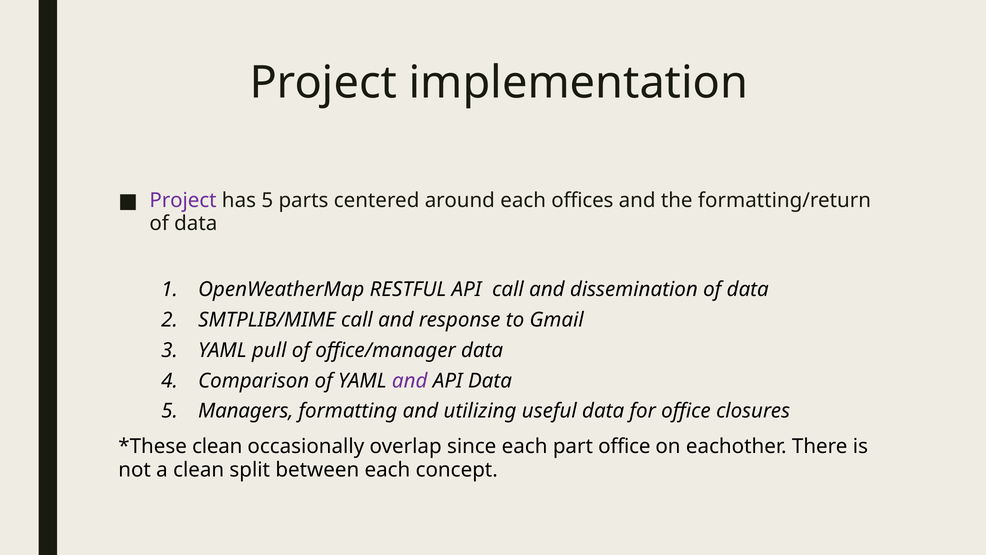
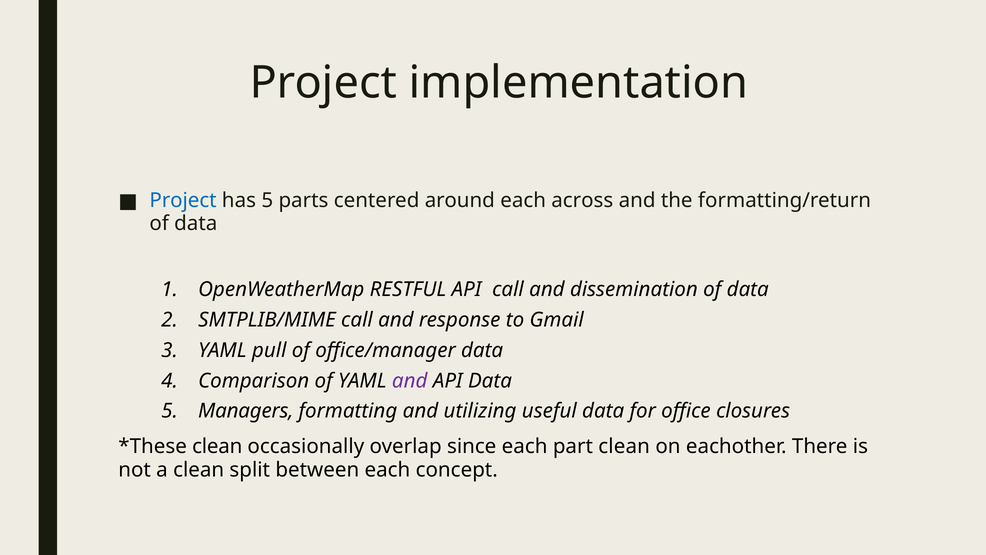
Project at (183, 200) colour: purple -> blue
offices: offices -> across
part office: office -> clean
